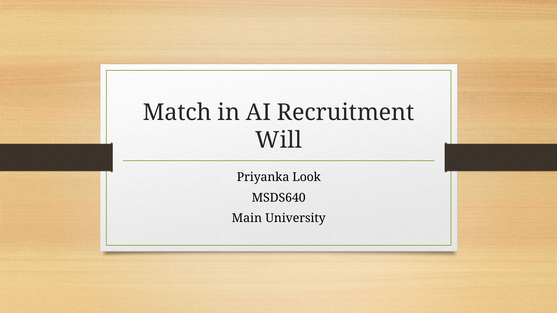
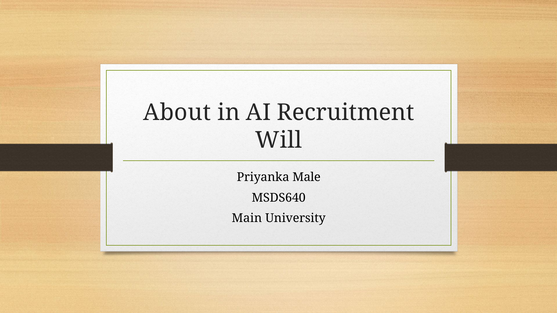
Match: Match -> About
Look: Look -> Male
